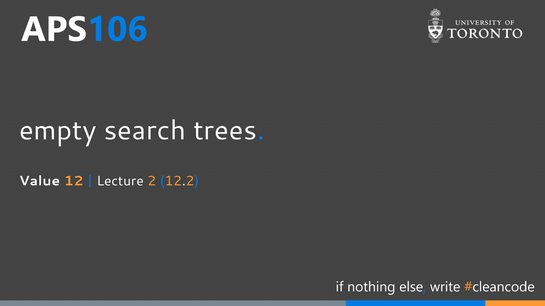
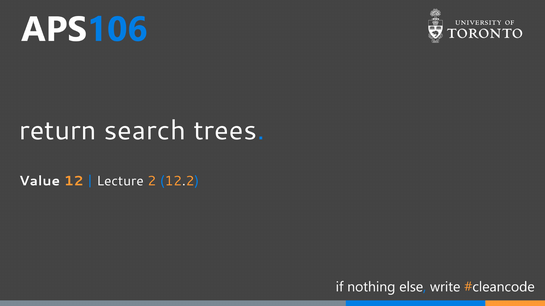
empty: empty -> return
